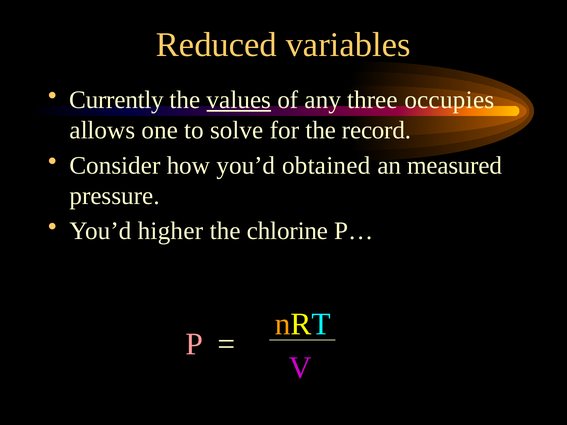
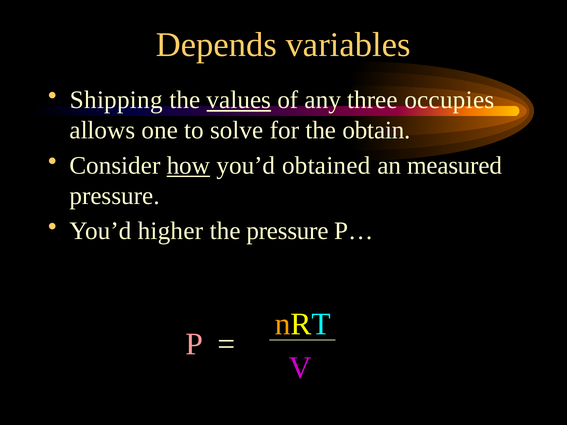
Reduced: Reduced -> Depends
Currently: Currently -> Shipping
record: record -> obtain
how underline: none -> present
the chlorine: chlorine -> pressure
